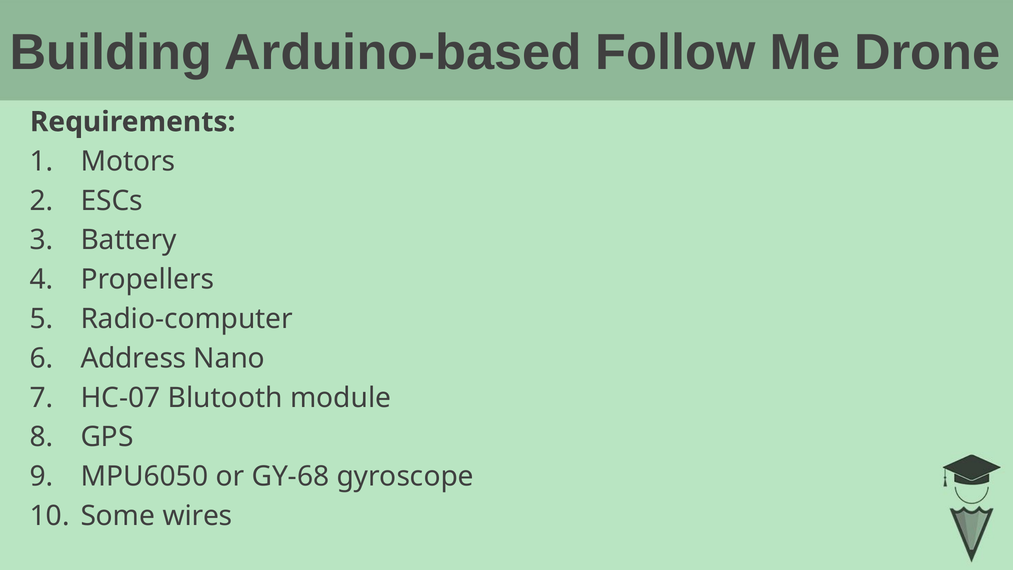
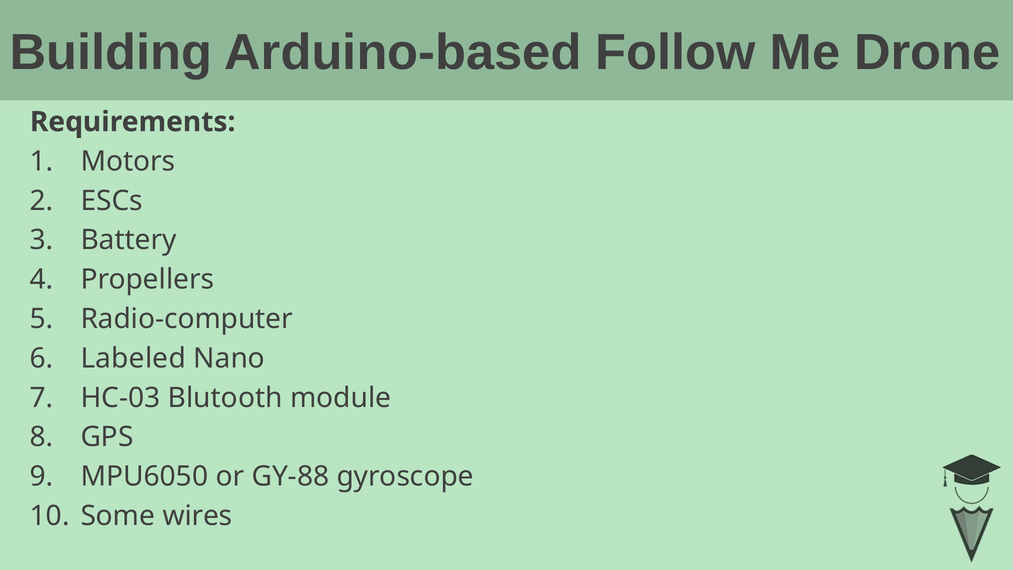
Address: Address -> Labeled
HC-07: HC-07 -> HC-03
GY-68: GY-68 -> GY-88
